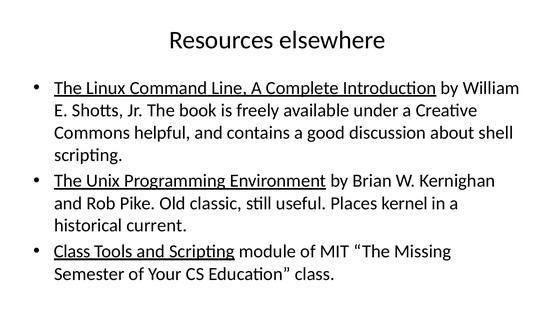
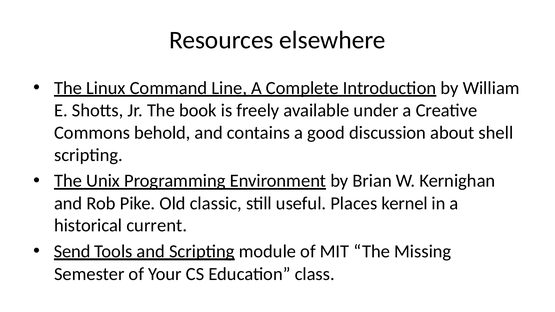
helpful: helpful -> behold
Class at (72, 252): Class -> Send
